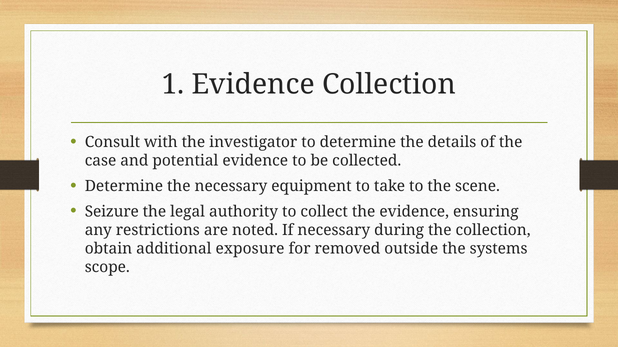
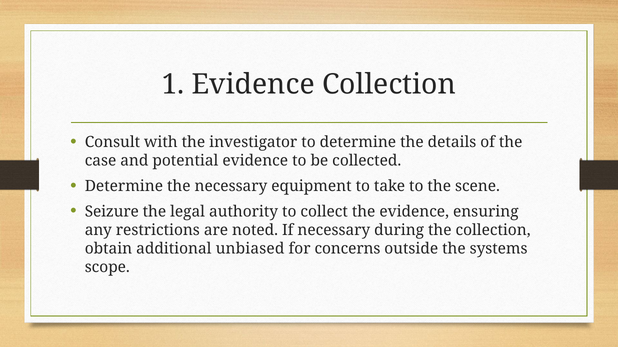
exposure: exposure -> unbiased
removed: removed -> concerns
